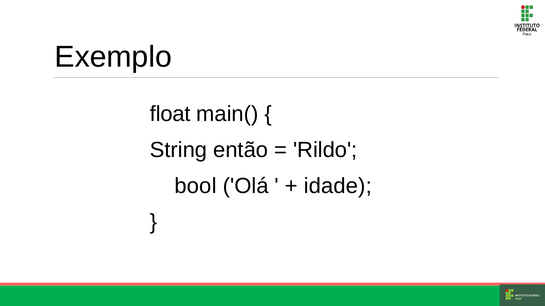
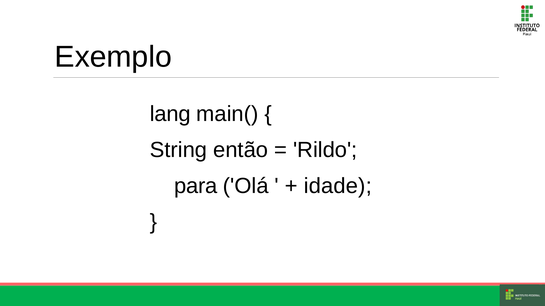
float: float -> lang
bool: bool -> para
